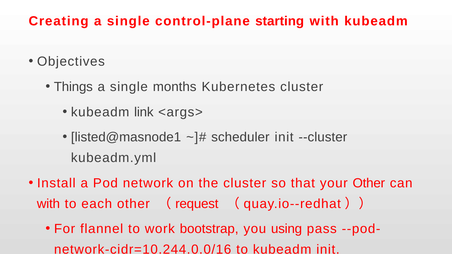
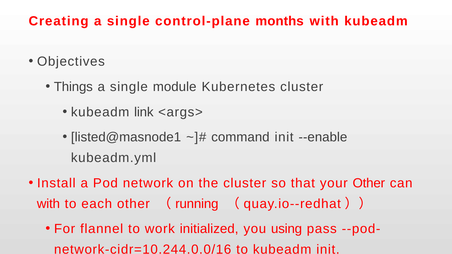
starting: starting -> months
months: months -> module
scheduler: scheduler -> command
--cluster: --cluster -> --enable
request: request -> running
bootstrap: bootstrap -> initialized
